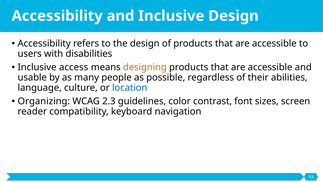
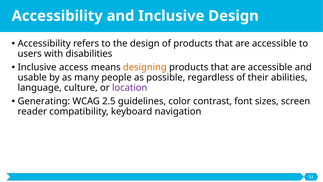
location colour: blue -> purple
Organizing: Organizing -> Generating
2.3: 2.3 -> 2.5
